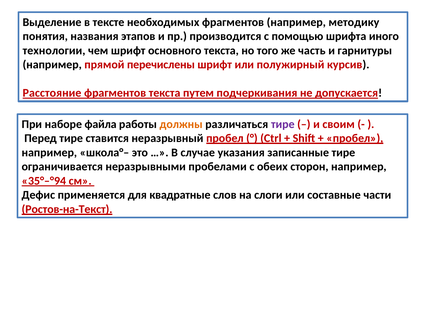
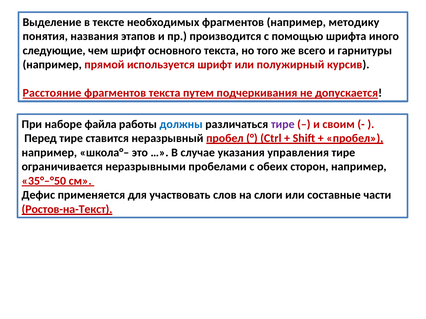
технологии: технологии -> следующие
часть: часть -> всего
перечислены: перечислены -> используется
должны colour: orange -> blue
записанные: записанные -> управления
35°–°94: 35°–°94 -> 35°–°50
квадратные: квадратные -> участвовать
